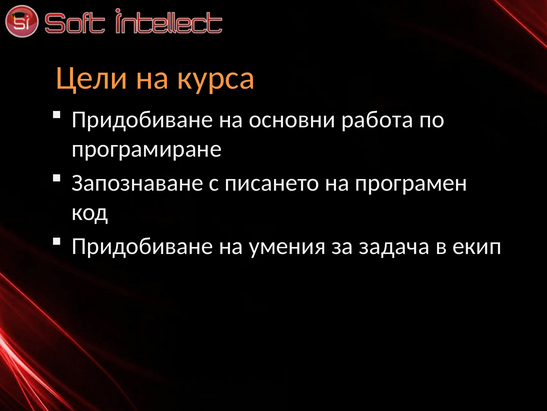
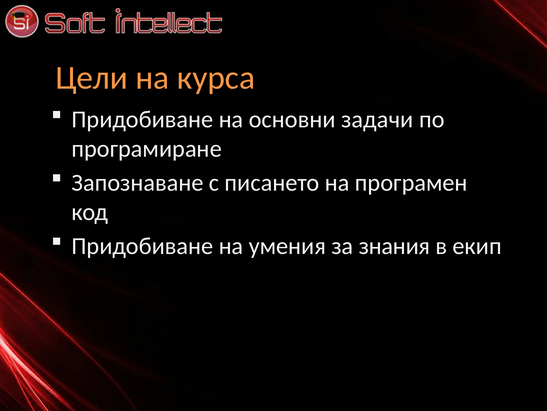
работа: работа -> задачи
задача: задача -> знания
